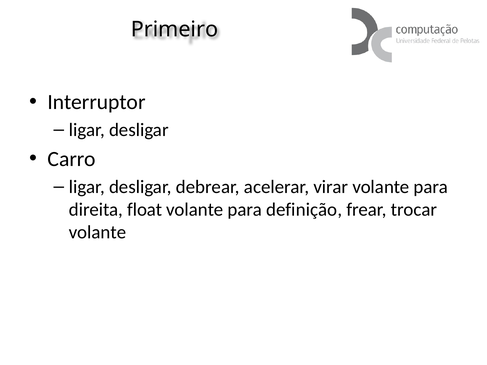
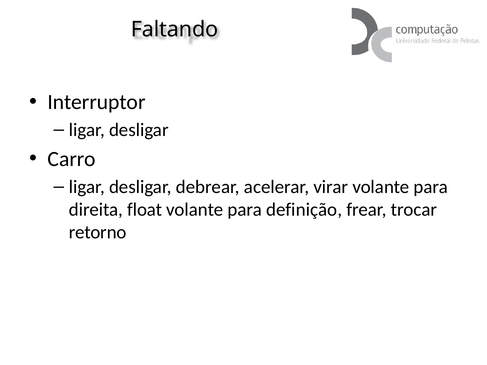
Primeiro: Primeiro -> Faltando
volante at (98, 232): volante -> retorno
